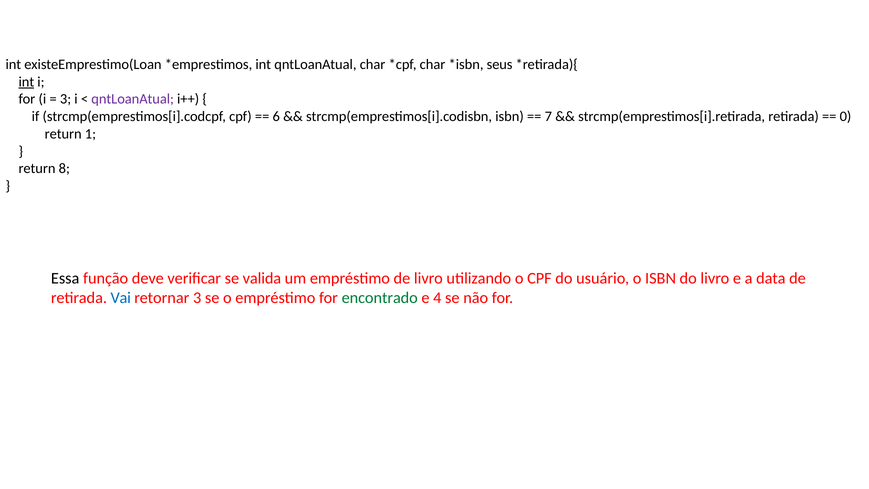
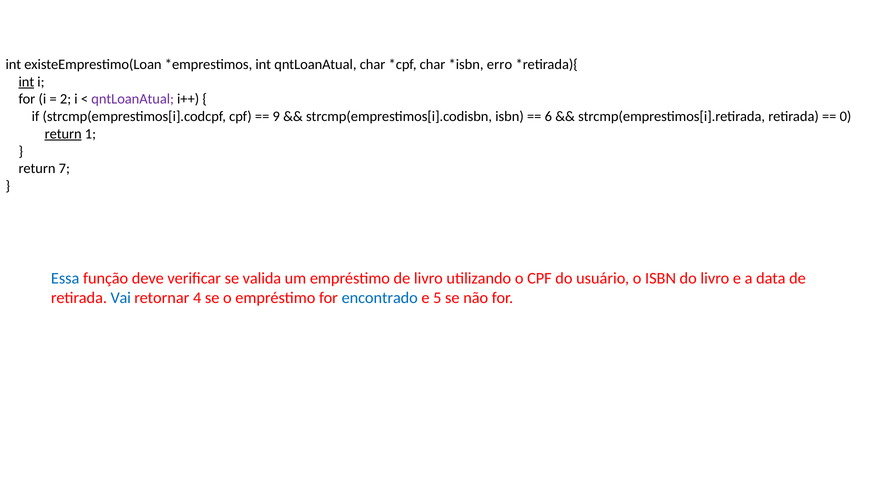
seus: seus -> erro
3 at (66, 99): 3 -> 2
6: 6 -> 9
7: 7 -> 6
return at (63, 134) underline: none -> present
8: 8 -> 7
Essa colour: black -> blue
retornar 3: 3 -> 4
encontrado colour: green -> blue
4: 4 -> 5
